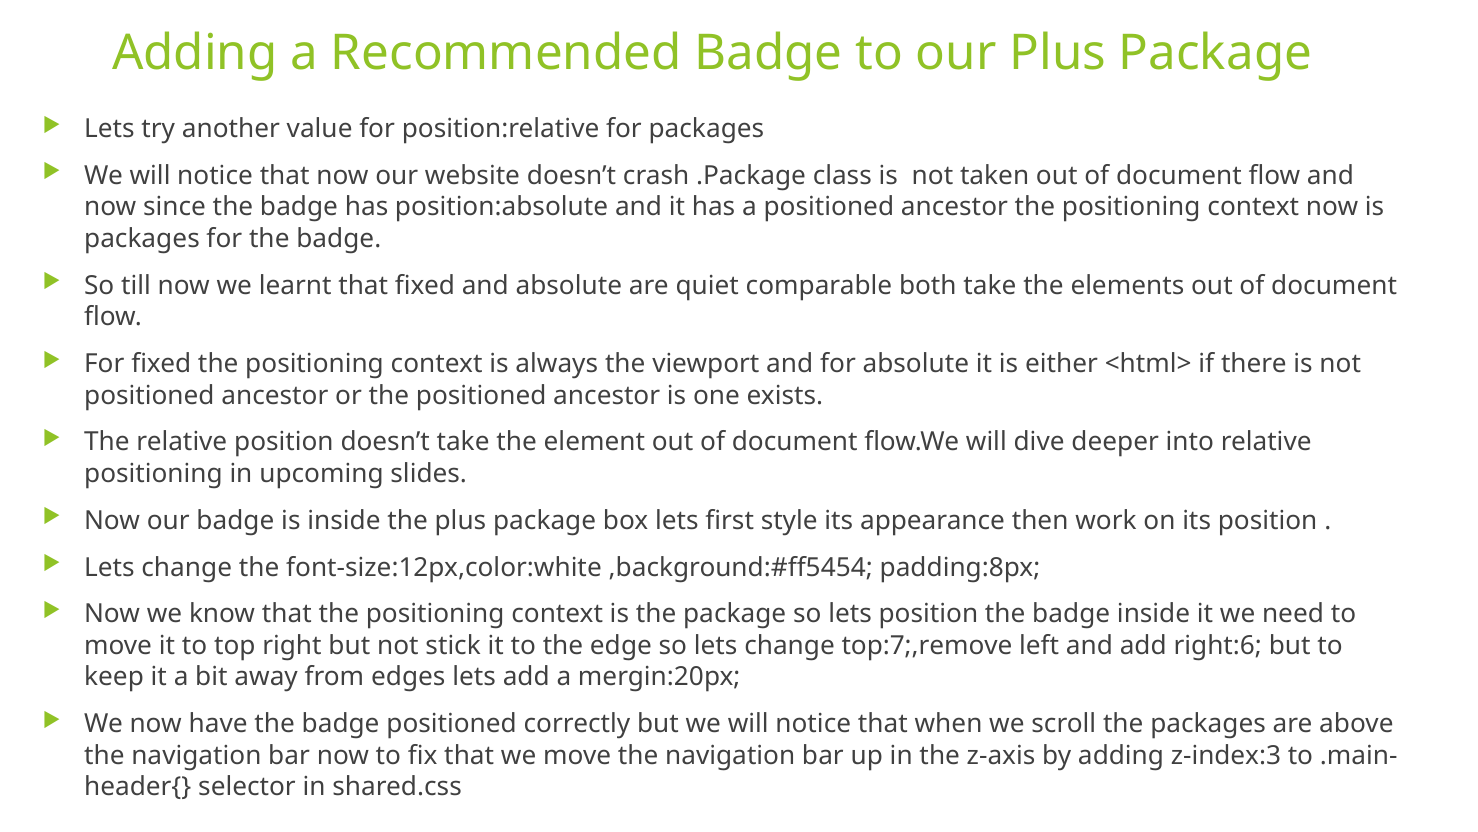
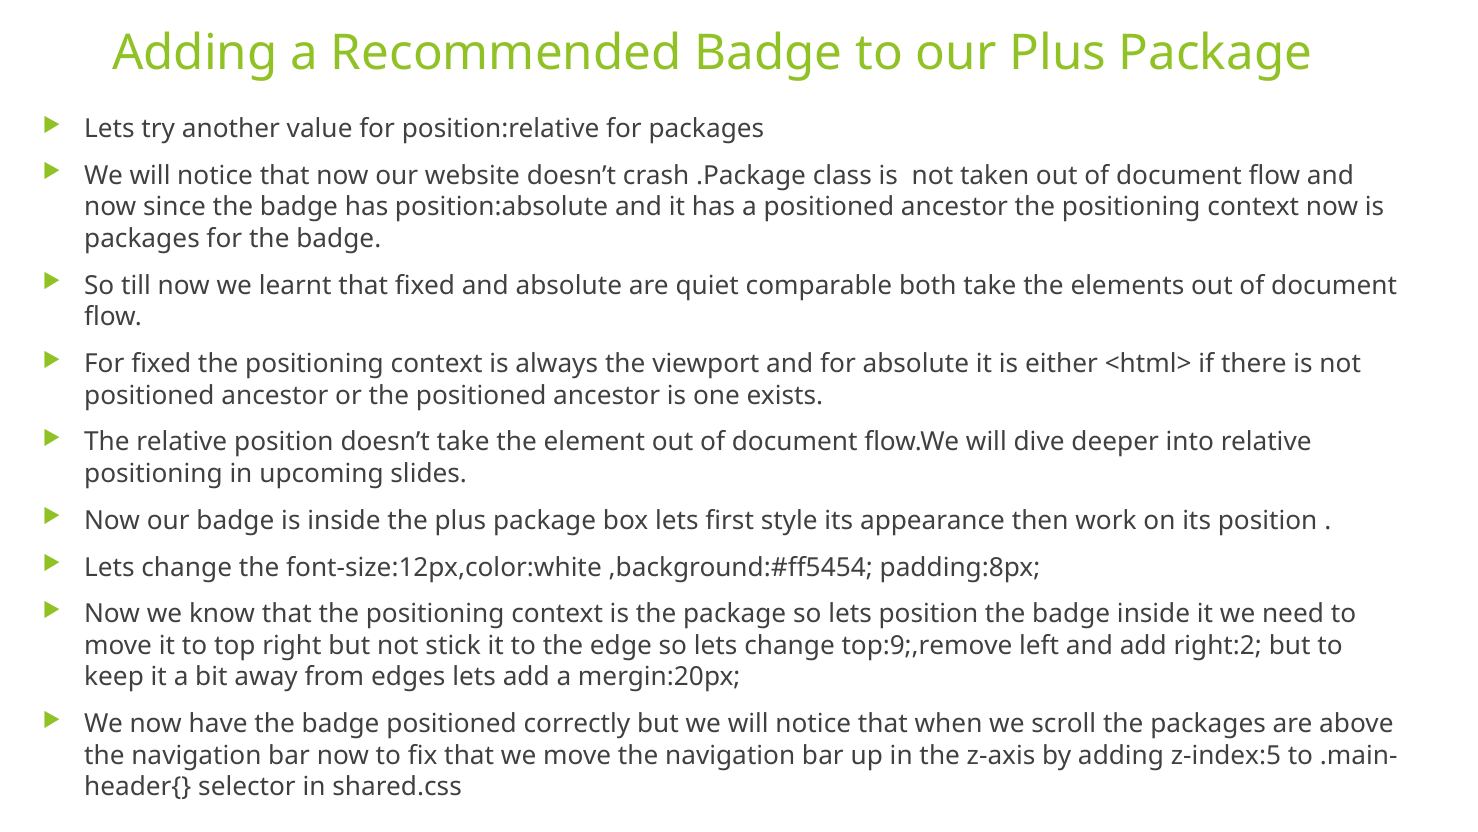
top:7;,remove: top:7;,remove -> top:9;,remove
right:6: right:6 -> right:2
z-index:3: z-index:3 -> z-index:5
